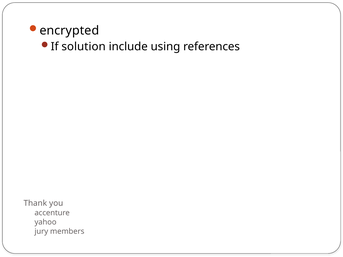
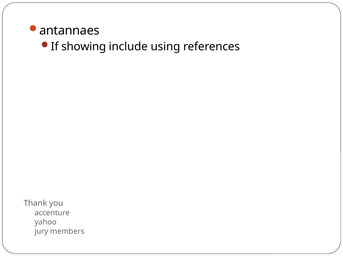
encrypted: encrypted -> antannaes
solution: solution -> showing
